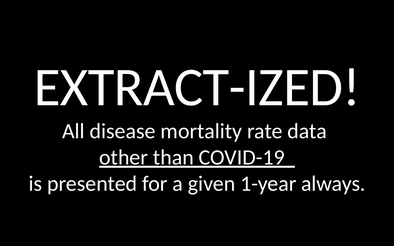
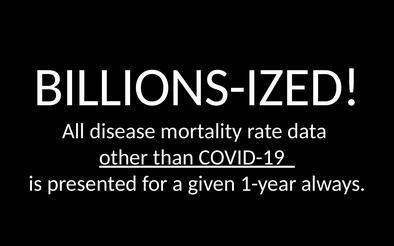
EXTRACT-IZED: EXTRACT-IZED -> BILLIONS-IZED
